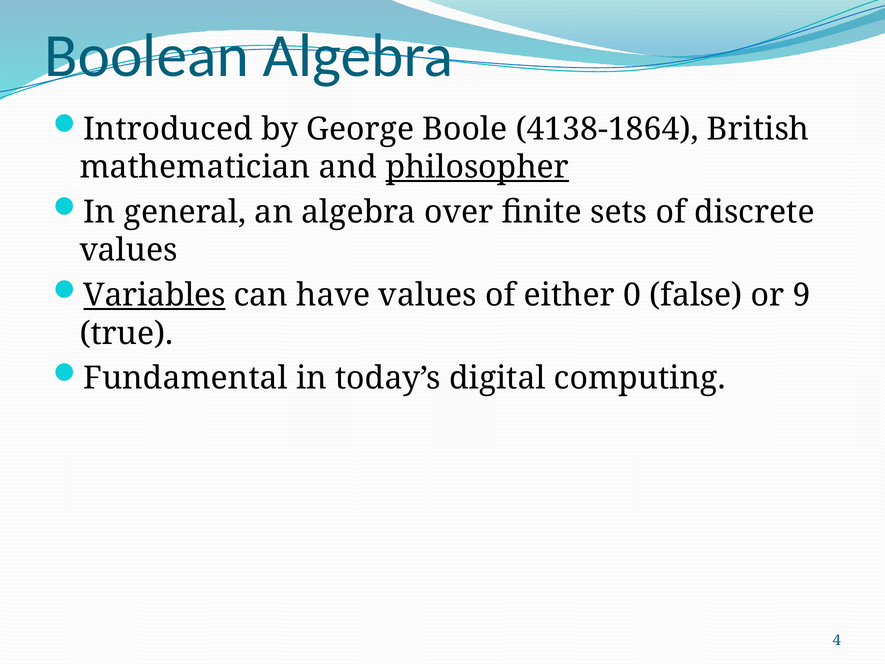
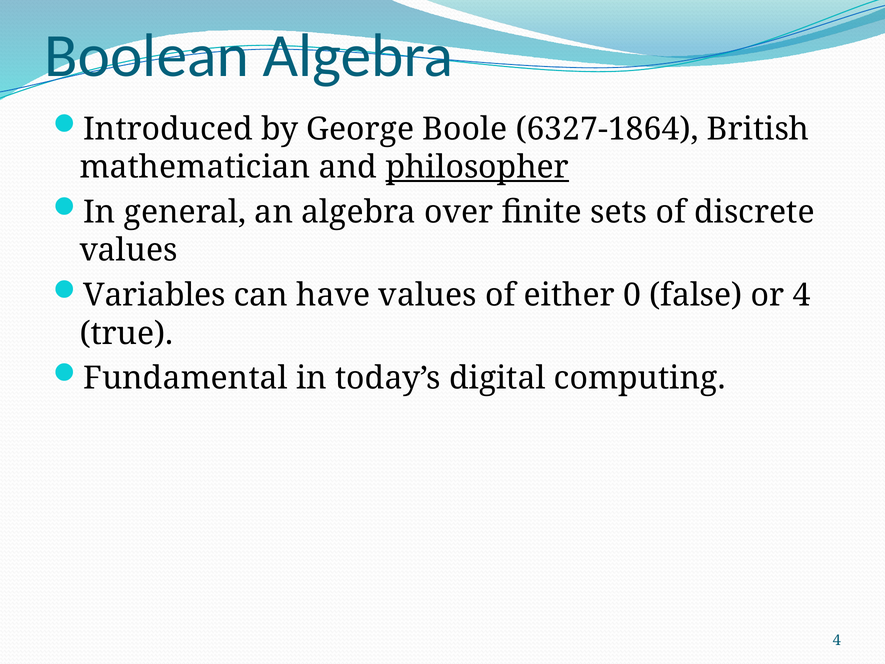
4138-1864: 4138-1864 -> 6327-1864
Variables underline: present -> none
or 9: 9 -> 4
